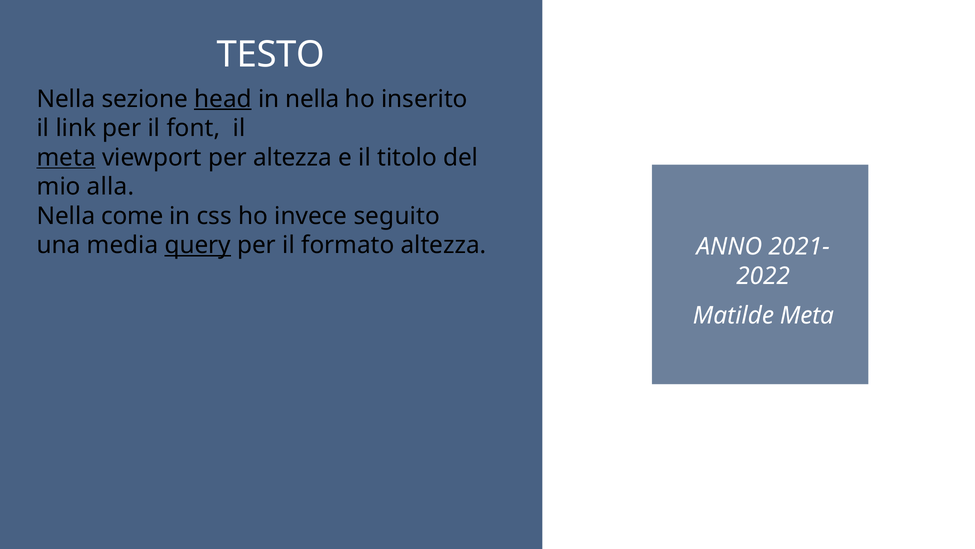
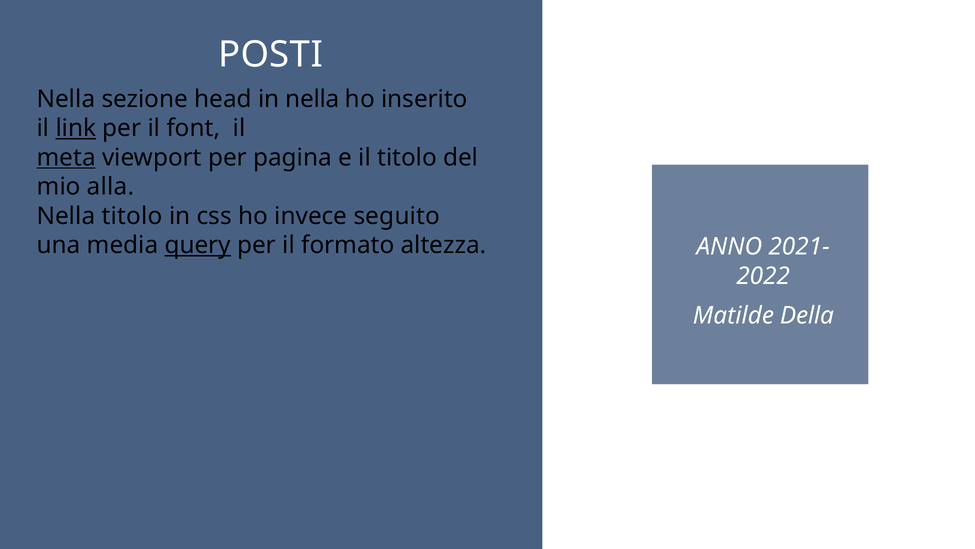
TESTO: TESTO -> POSTI
head underline: present -> none
link underline: none -> present
per altezza: altezza -> pagina
Nella come: come -> titolo
Matilde Meta: Meta -> Della
